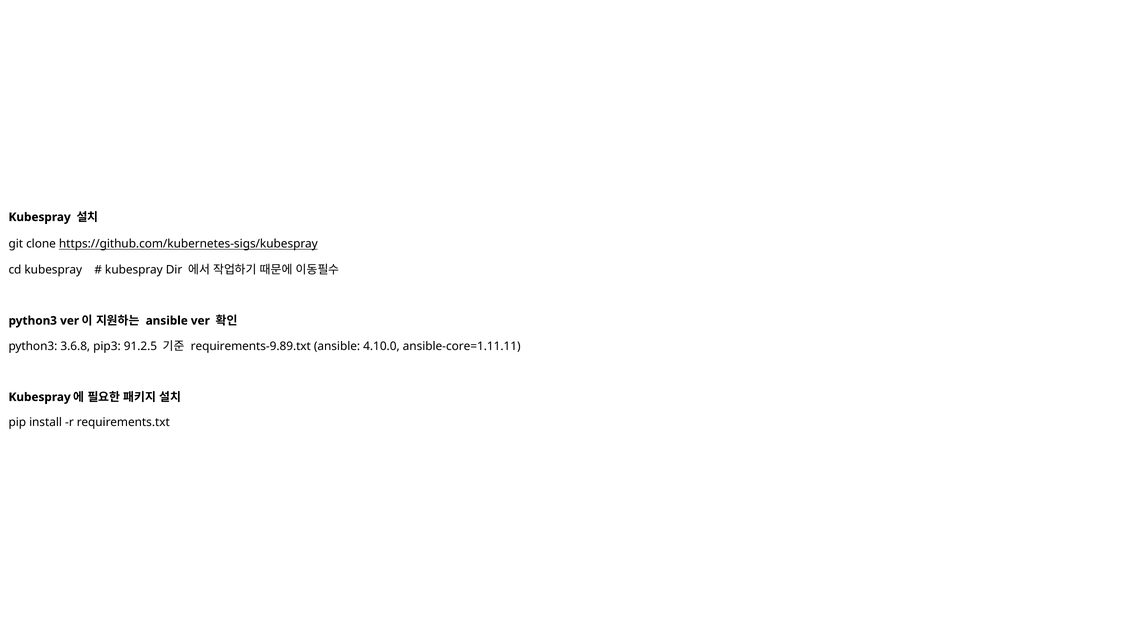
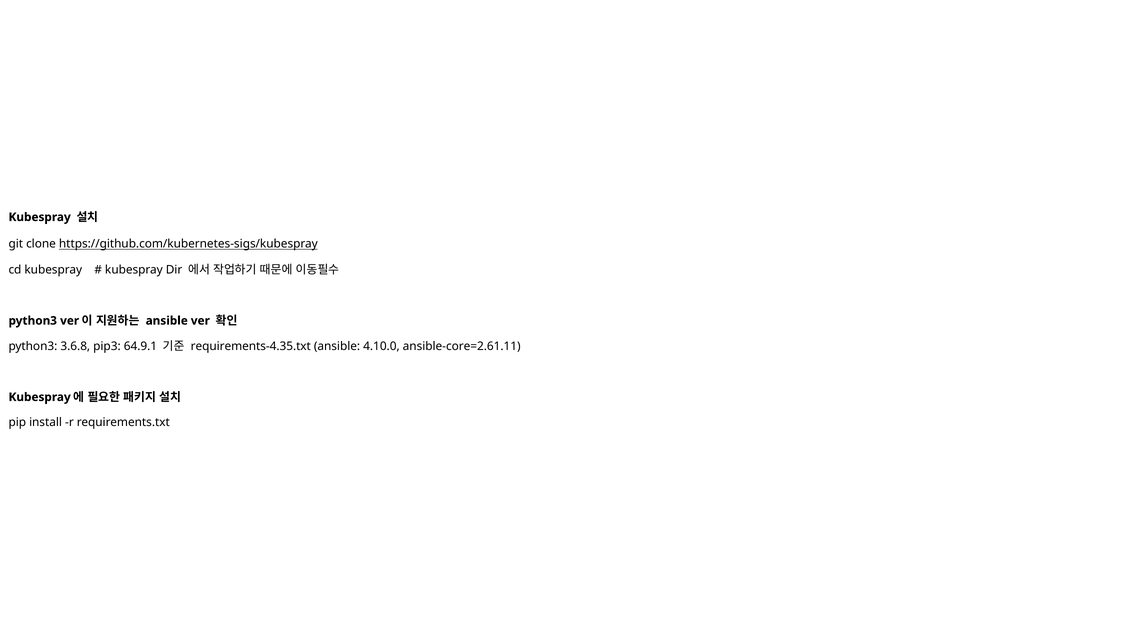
91.2.5: 91.2.5 -> 64.9.1
requirements-9.89.txt: requirements-9.89.txt -> requirements-4.35.txt
ansible-core=1.11.11: ansible-core=1.11.11 -> ansible-core=2.61.11
